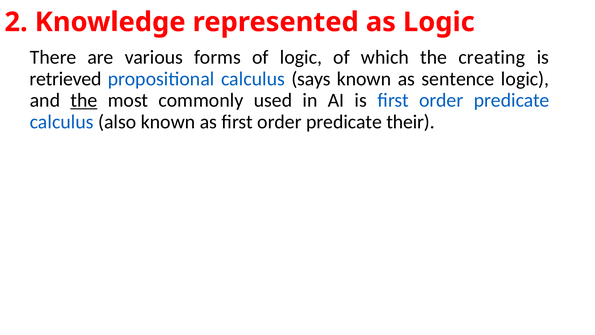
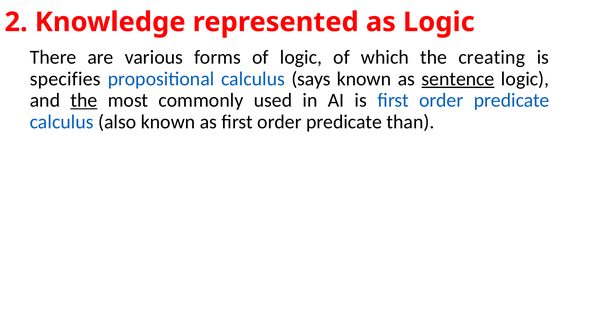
retrieved: retrieved -> specifies
sentence underline: none -> present
their: their -> than
